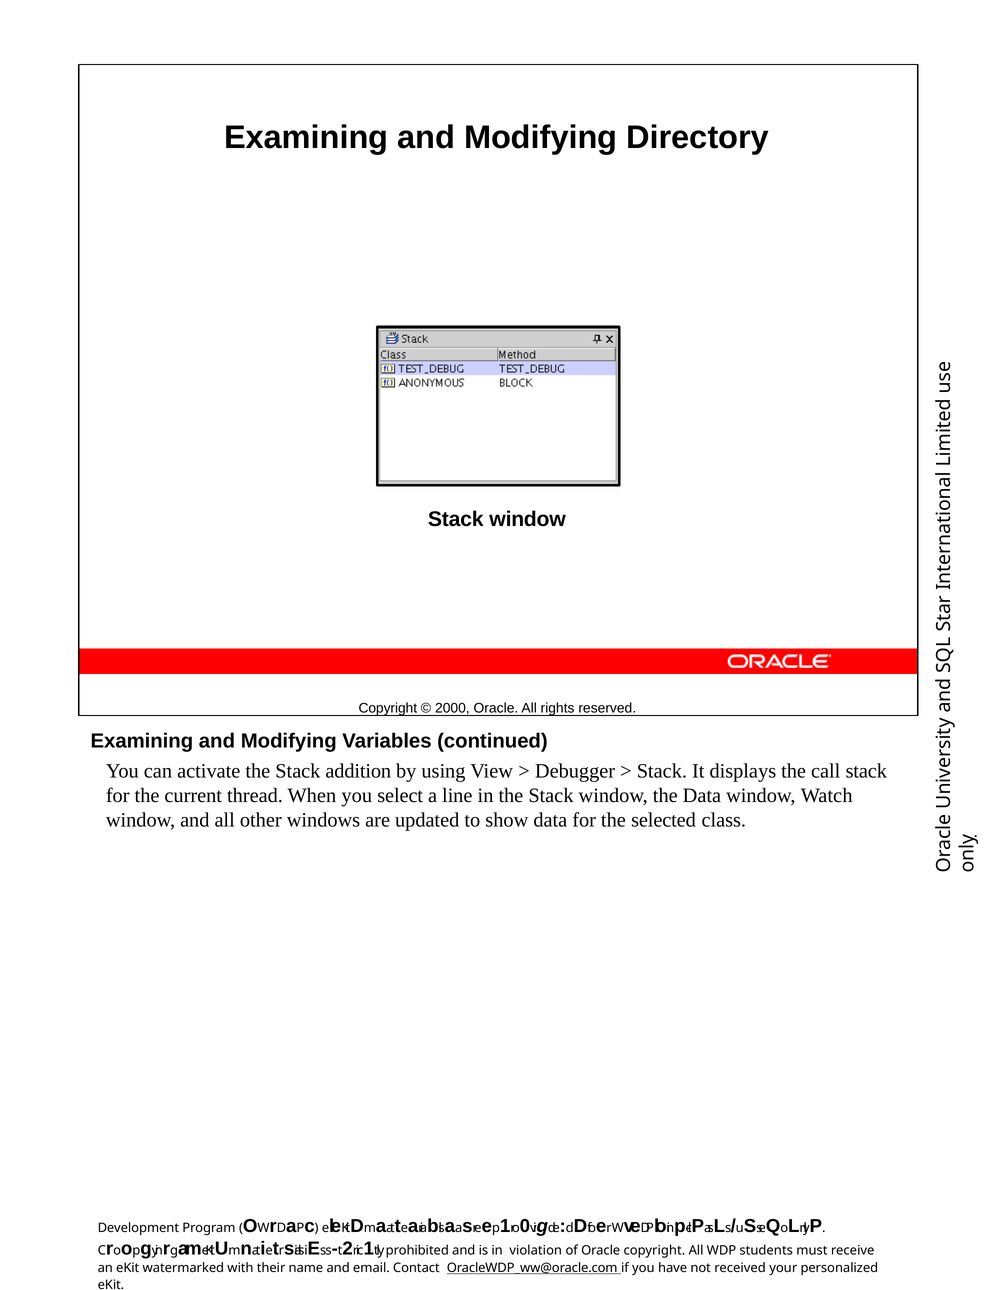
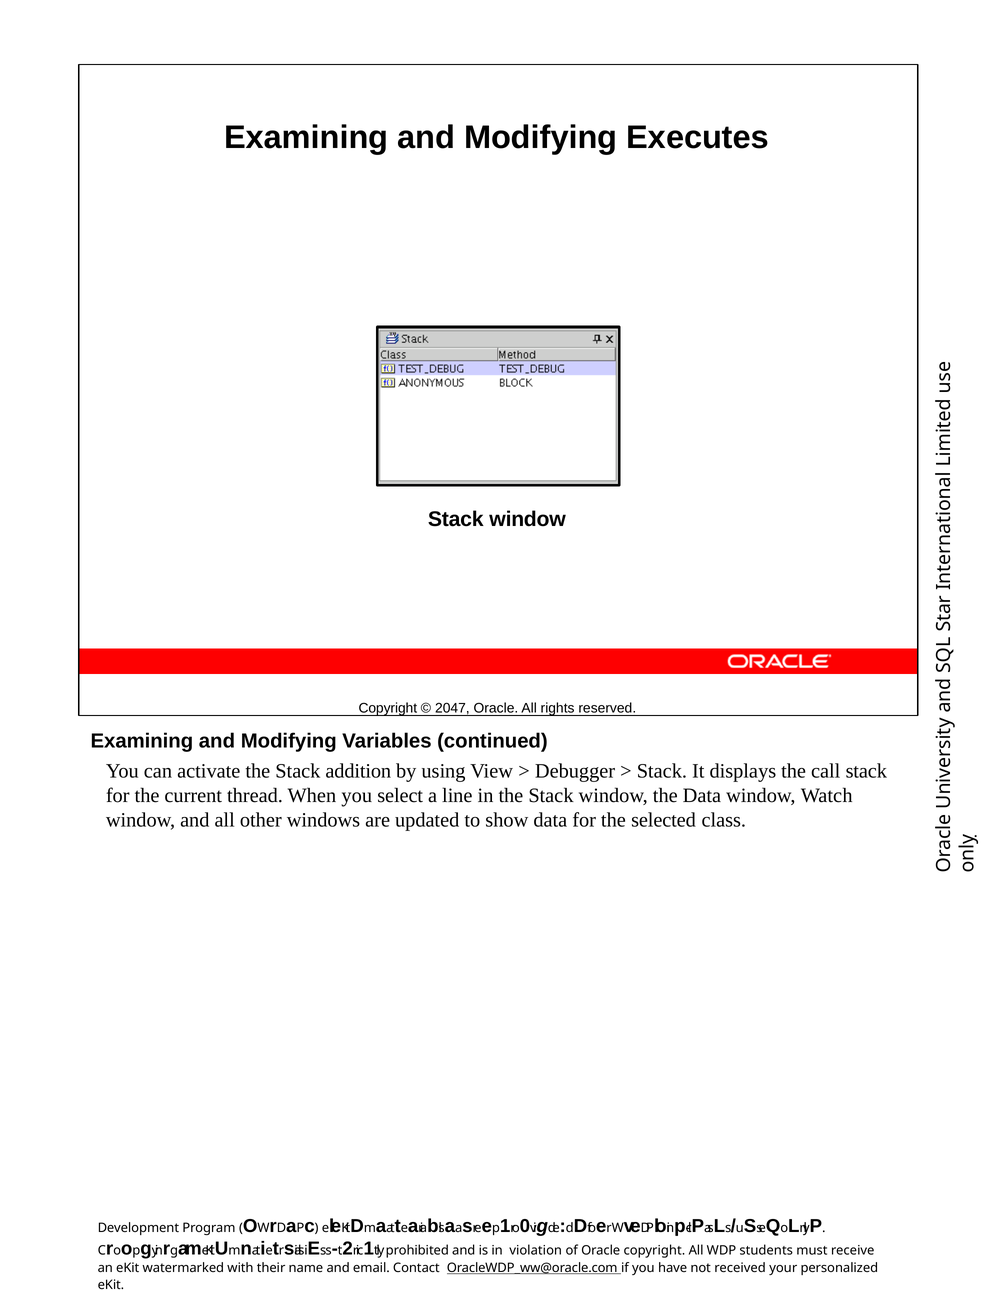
Directory: Directory -> Executes
2000: 2000 -> 2047
